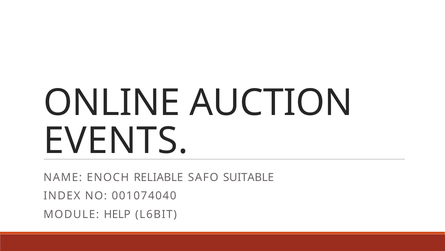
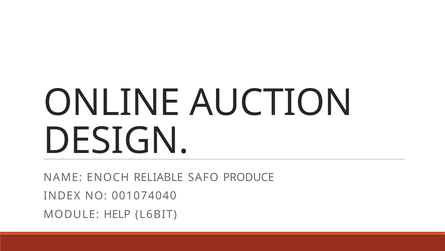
EVENTS: EVENTS -> DESIGN
SUITABLE: SUITABLE -> PRODUCE
